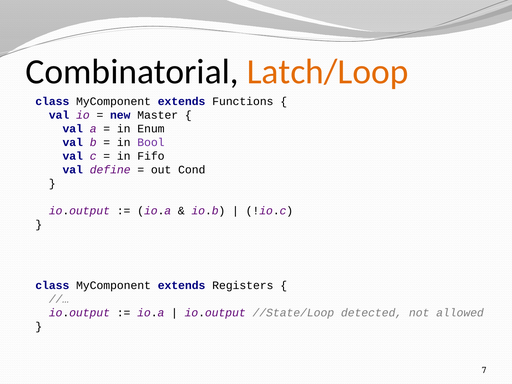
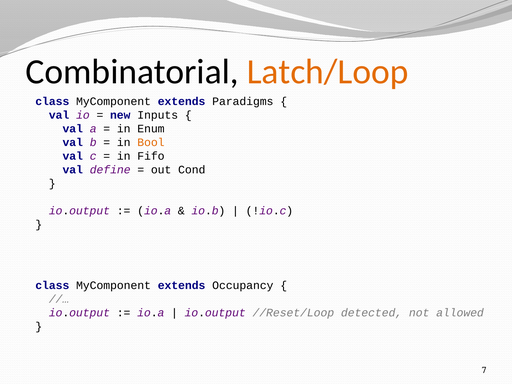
Functions: Functions -> Paradigms
Master: Master -> Inputs
Bool colour: purple -> orange
Registers: Registers -> Occupancy
//State/Loop: //State/Loop -> //Reset/Loop
